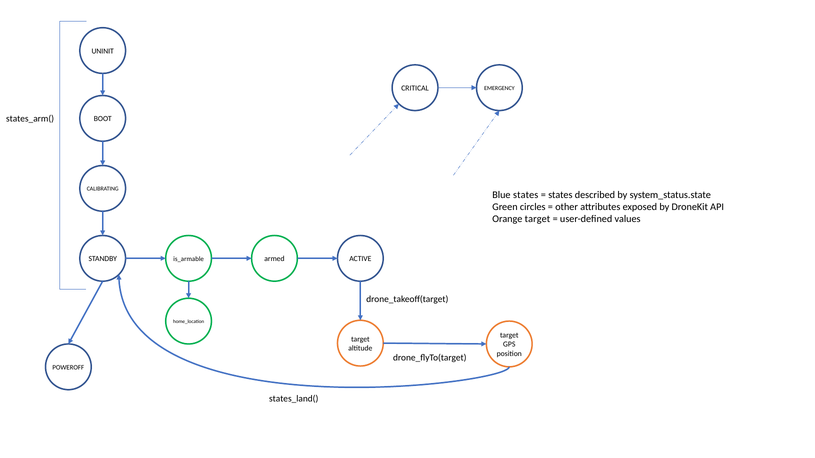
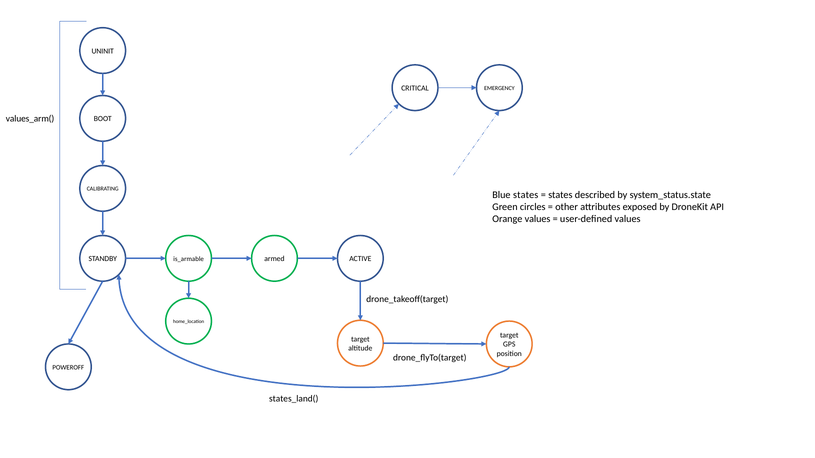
states_arm(: states_arm( -> values_arm(
Orange target: target -> values
